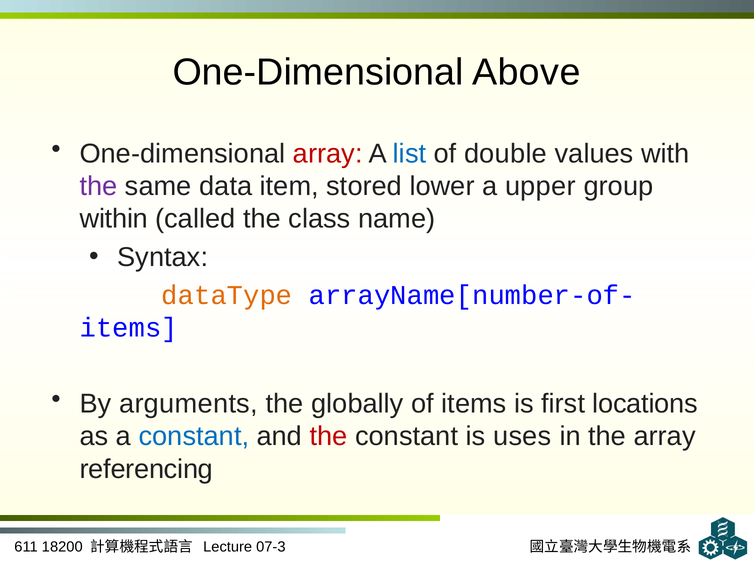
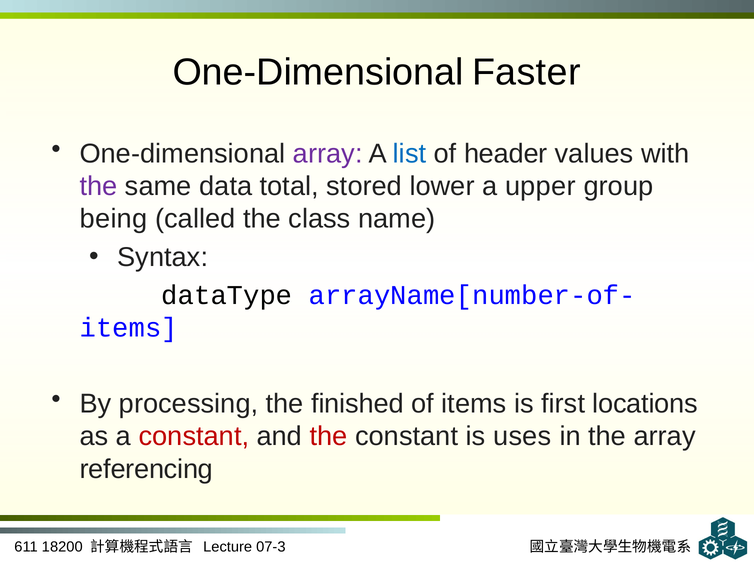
Above: Above -> Faster
array at (328, 154) colour: red -> purple
double: double -> header
item: item -> total
within: within -> being
dataType colour: orange -> black
arguments: arguments -> processing
globally: globally -> finished
constant at (194, 437) colour: blue -> red
